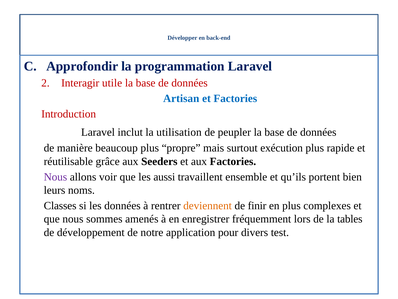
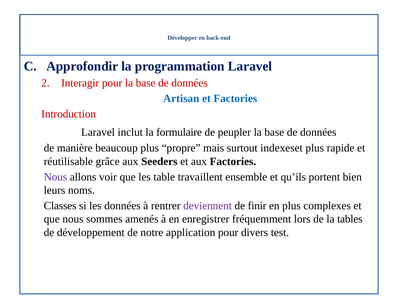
Interagir utile: utile -> pour
utilisation: utilisation -> formulaire
exécution: exécution -> indexeset
aussi: aussi -> table
deviennent colour: orange -> purple
